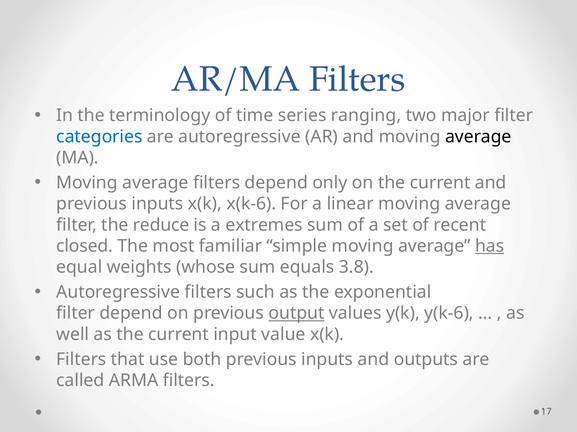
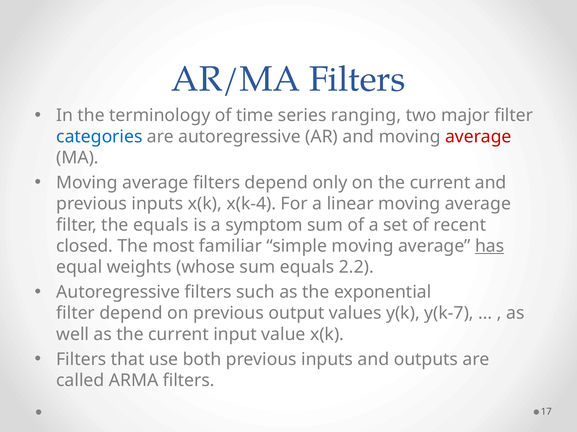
average at (478, 137) colour: black -> red
x(k-6: x(k-6 -> x(k-4
the reduce: reduce -> equals
extremes: extremes -> symptom
3.8: 3.8 -> 2.2
output underline: present -> none
y(k-6: y(k-6 -> y(k-7
